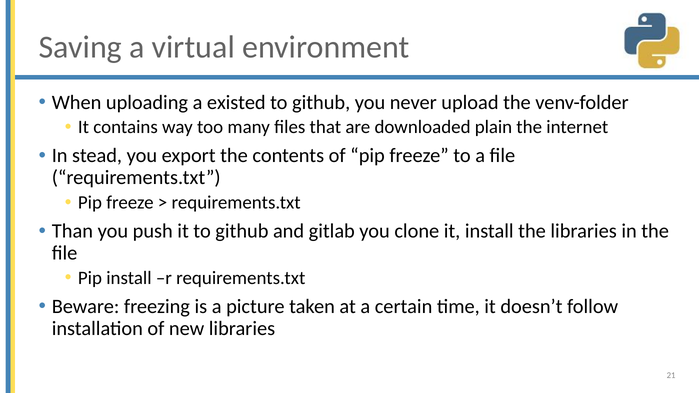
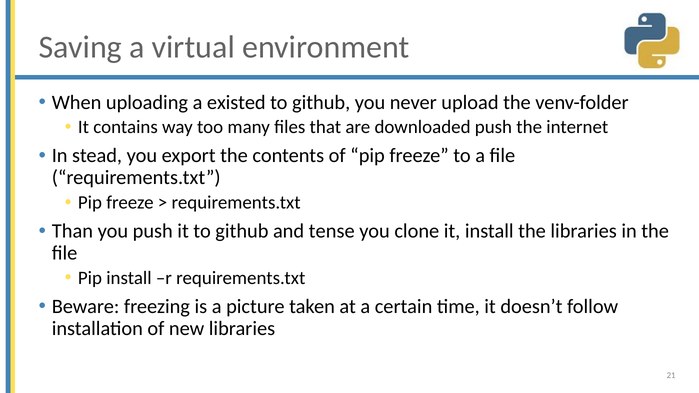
downloaded plain: plain -> push
gitlab: gitlab -> tense
